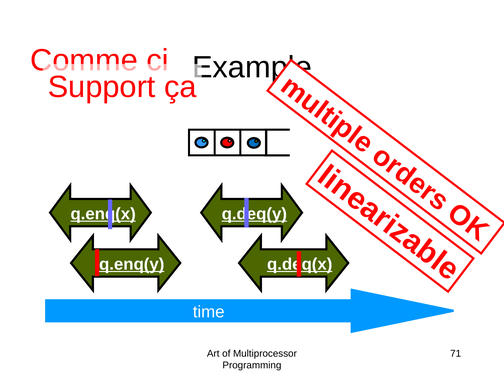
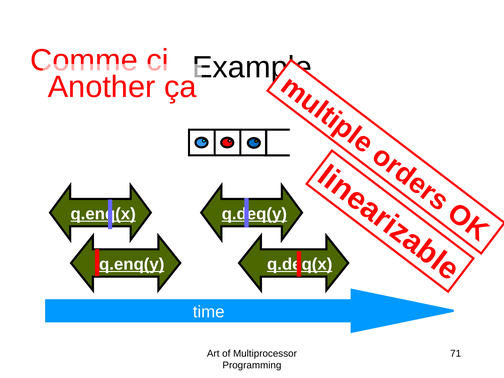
Support: Support -> Another
